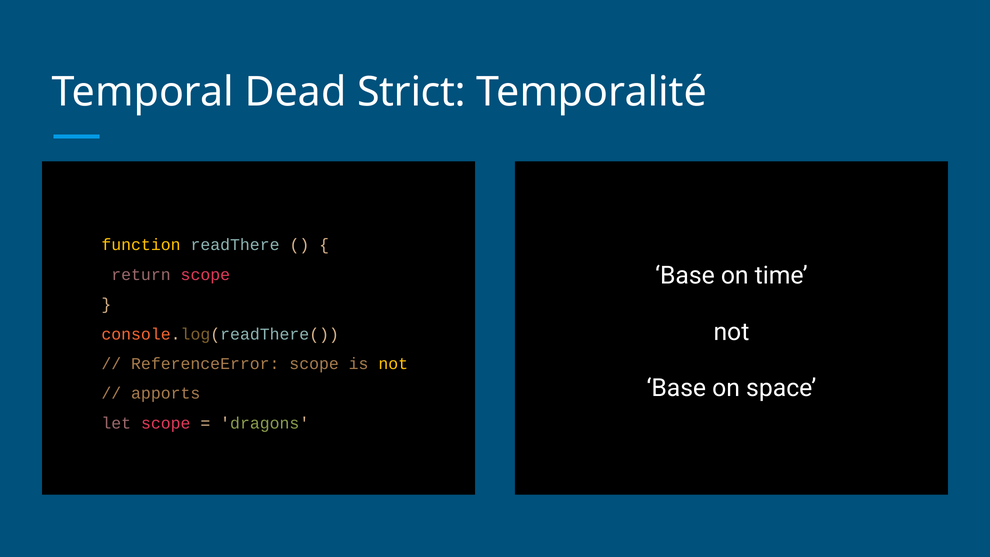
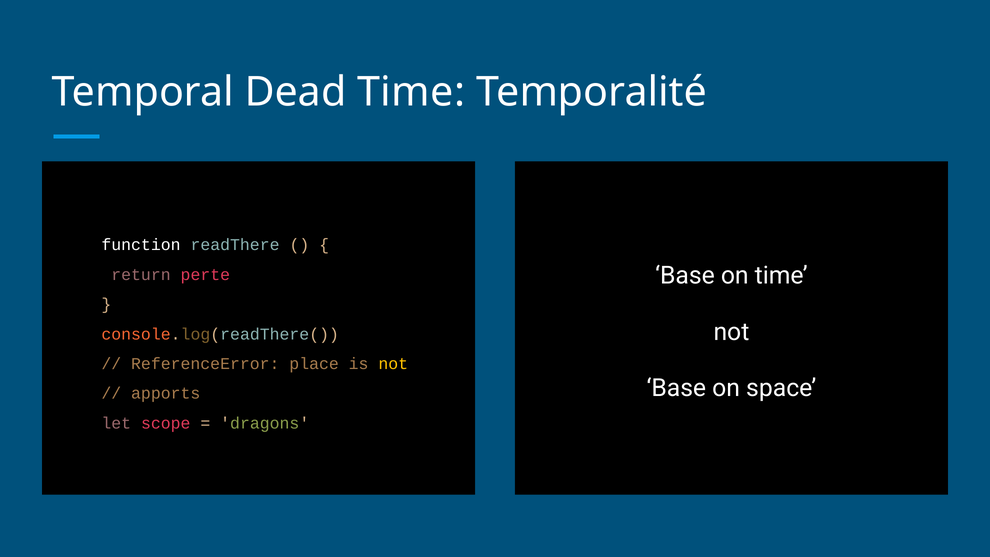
Dead Strict: Strict -> Time
function colour: yellow -> white
return scope: scope -> perte
ReferenceError scope: scope -> place
